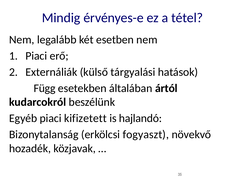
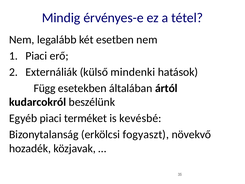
tárgyalási: tárgyalási -> mindenki
kifizetett: kifizetett -> terméket
hajlandó: hajlandó -> kevésbé
